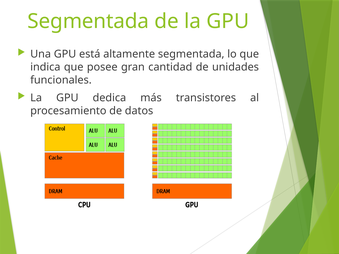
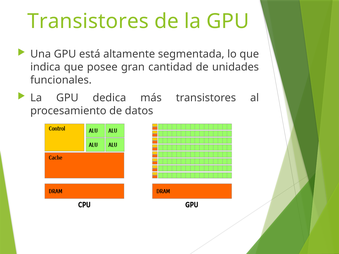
Segmentada at (88, 21): Segmentada -> Transistores
